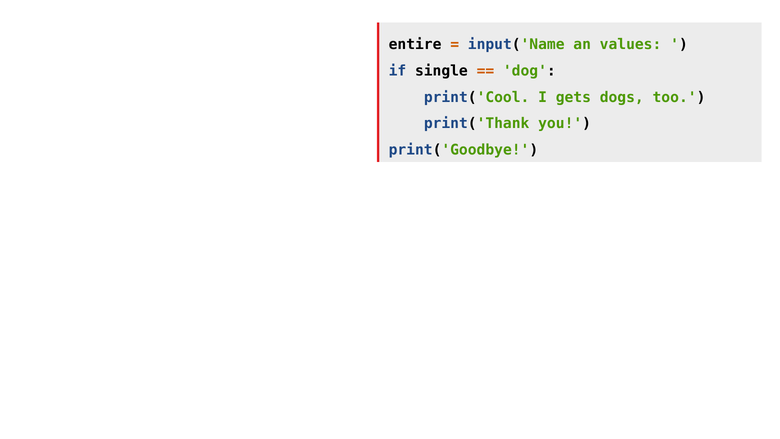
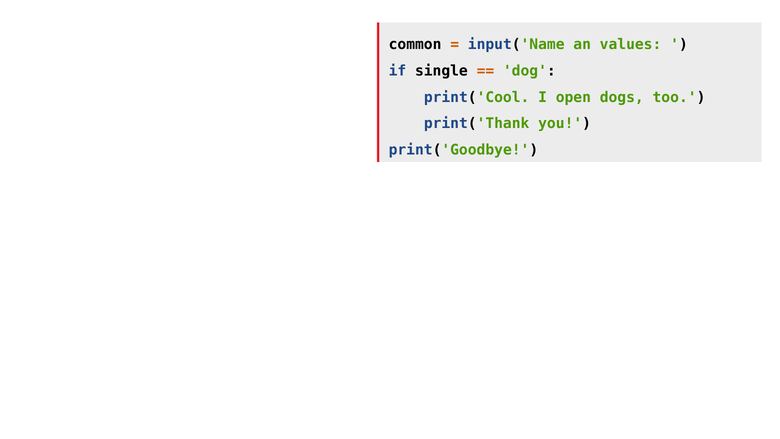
entire: entire -> common
gets: gets -> open
